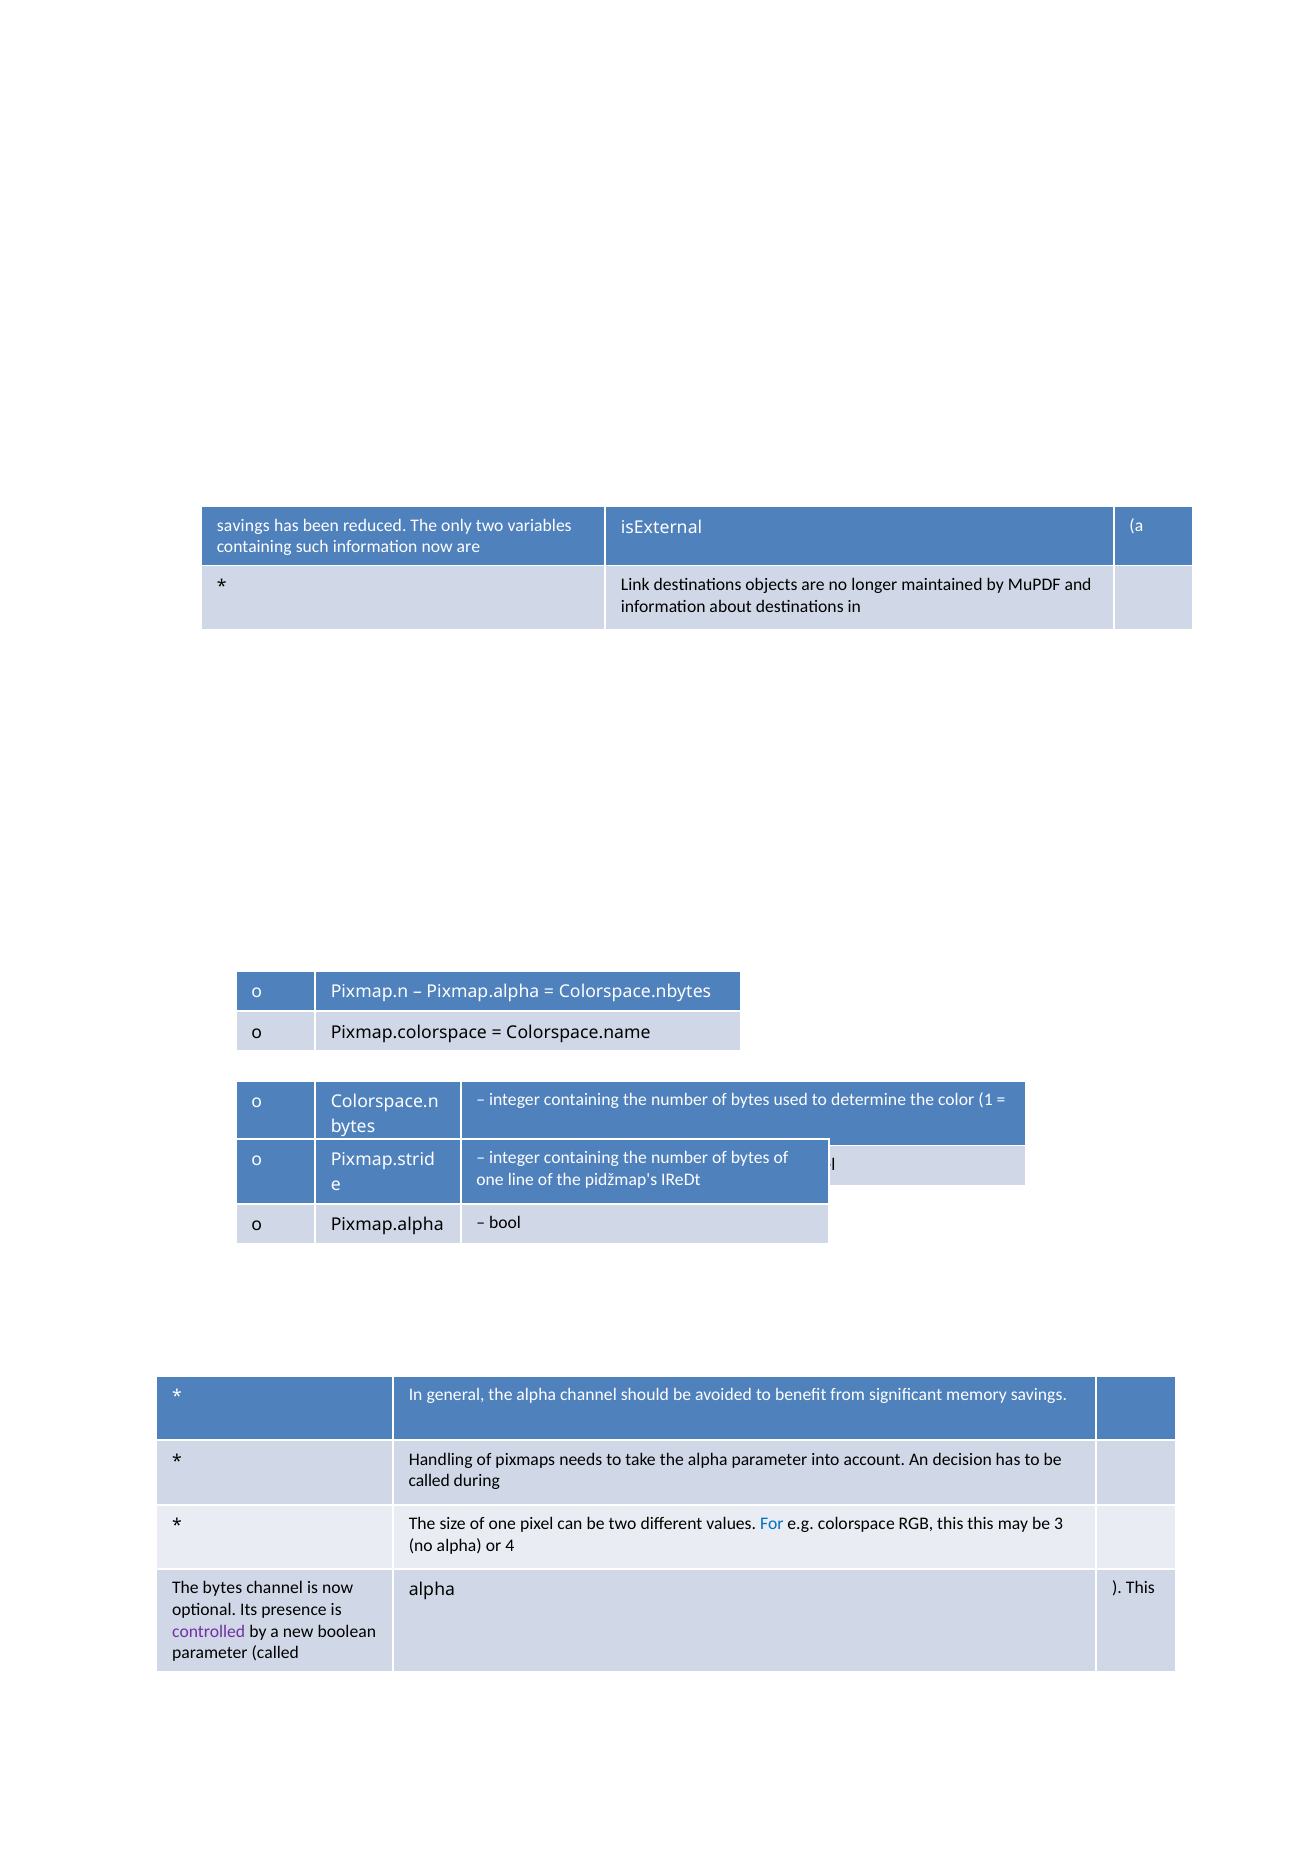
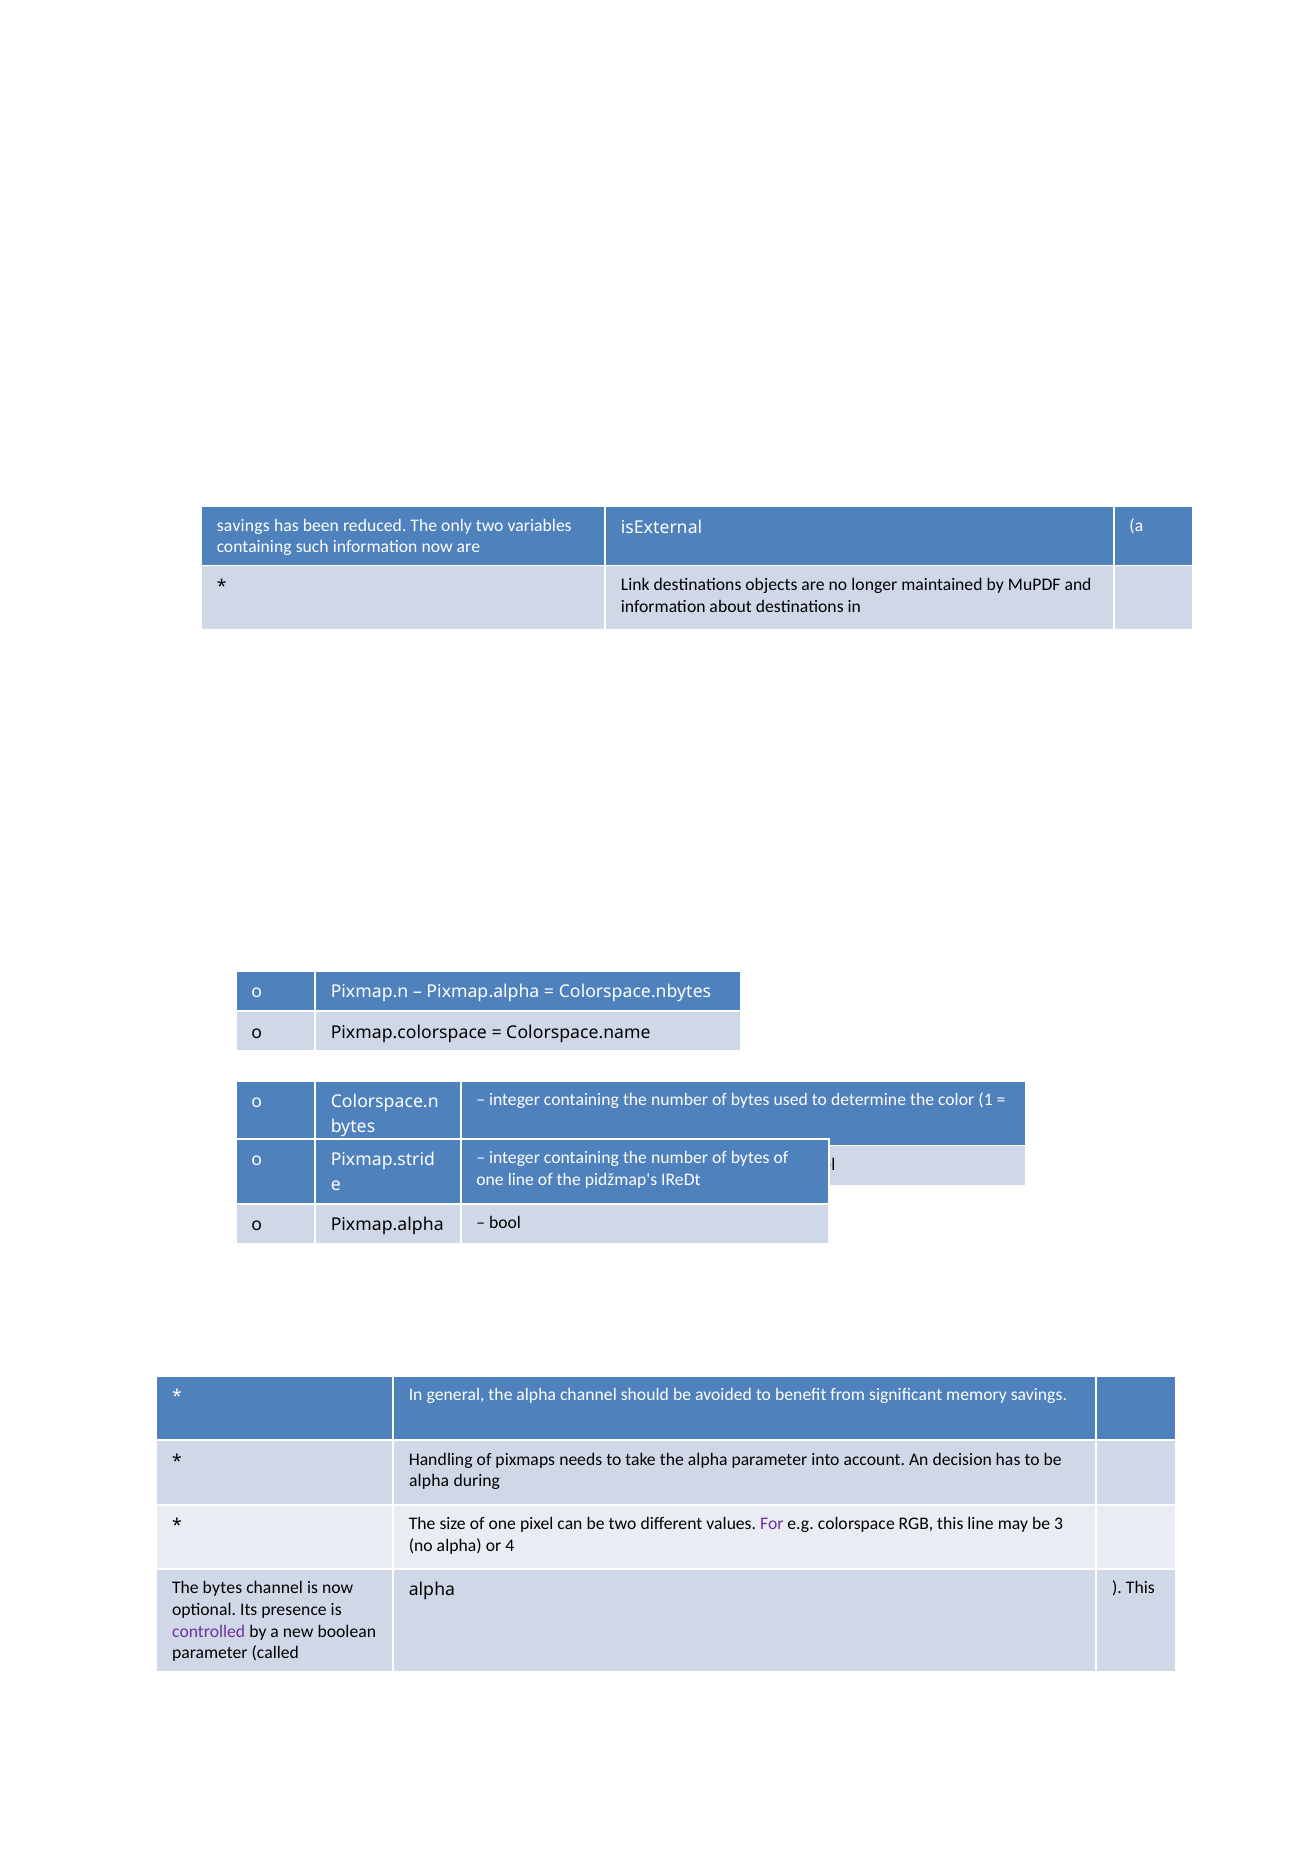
called at (429, 1482): called -> alpha
For colour: blue -> purple
this this: this -> line
